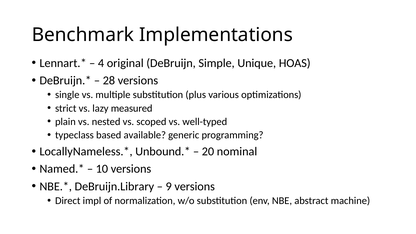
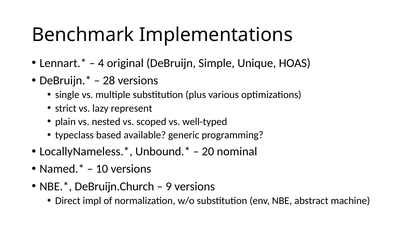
measured: measured -> represent
DeBruijn.Library: DeBruijn.Library -> DeBruijn.Church
